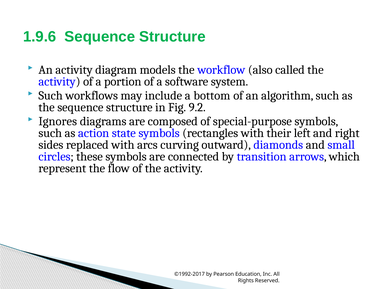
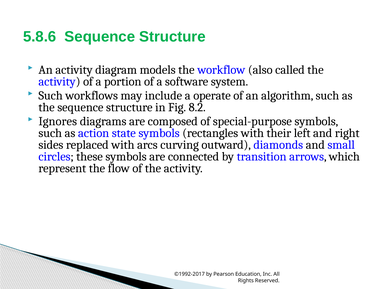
1.9.6: 1.9.6 -> 5.8.6
bottom: bottom -> operate
9.2: 9.2 -> 8.2
